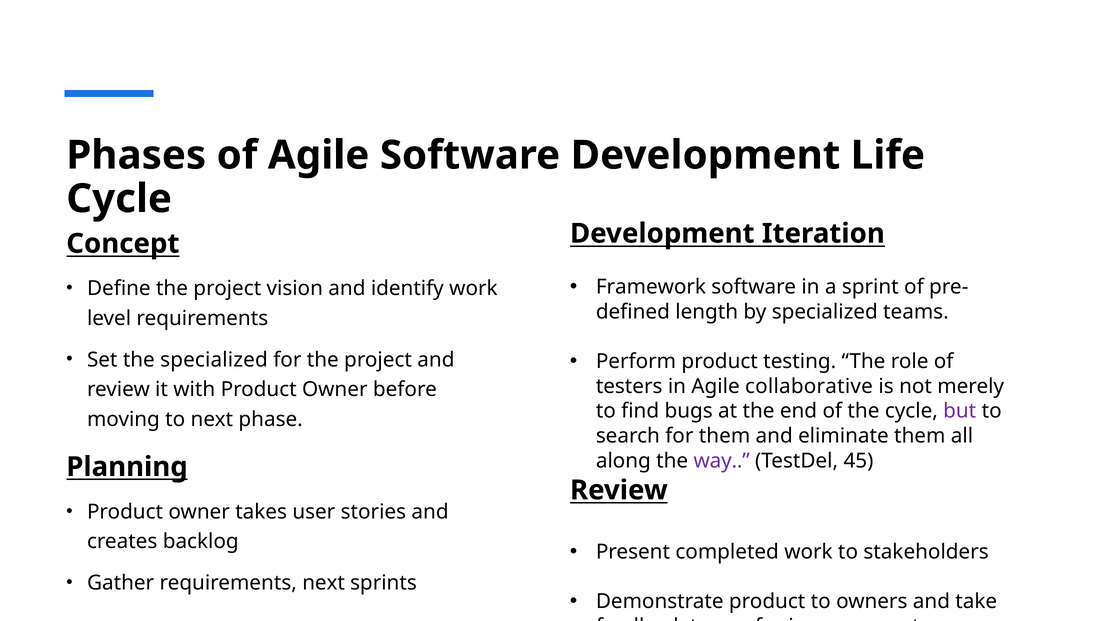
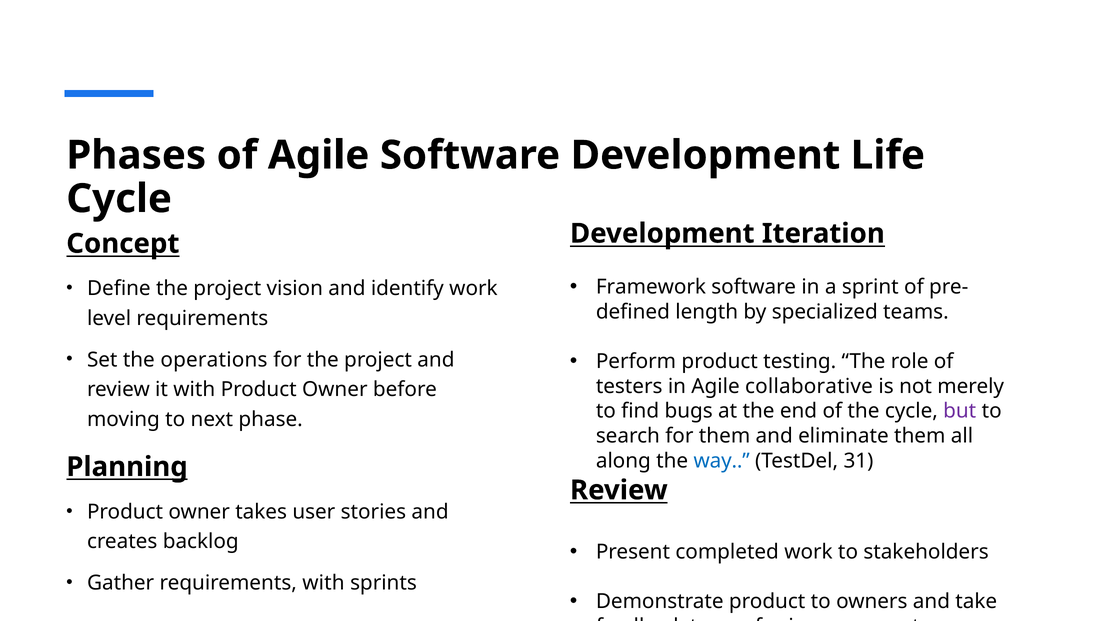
the specialized: specialized -> operations
way colour: purple -> blue
45: 45 -> 31
requirements next: next -> with
